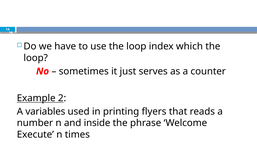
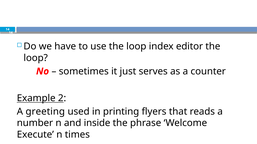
which: which -> editor
variables: variables -> greeting
